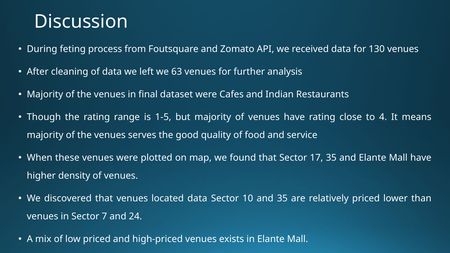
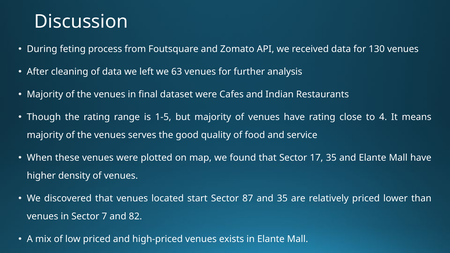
located data: data -> start
10: 10 -> 87
24: 24 -> 82
